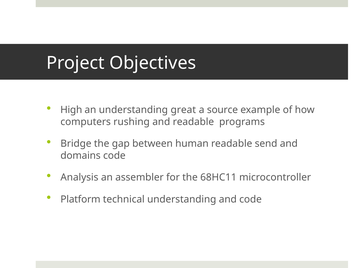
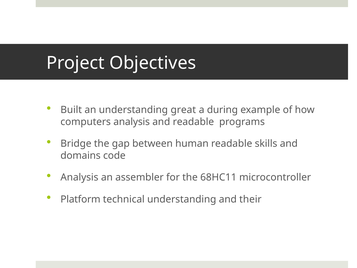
High: High -> Built
source: source -> during
computers rushing: rushing -> analysis
send: send -> skills
and code: code -> their
